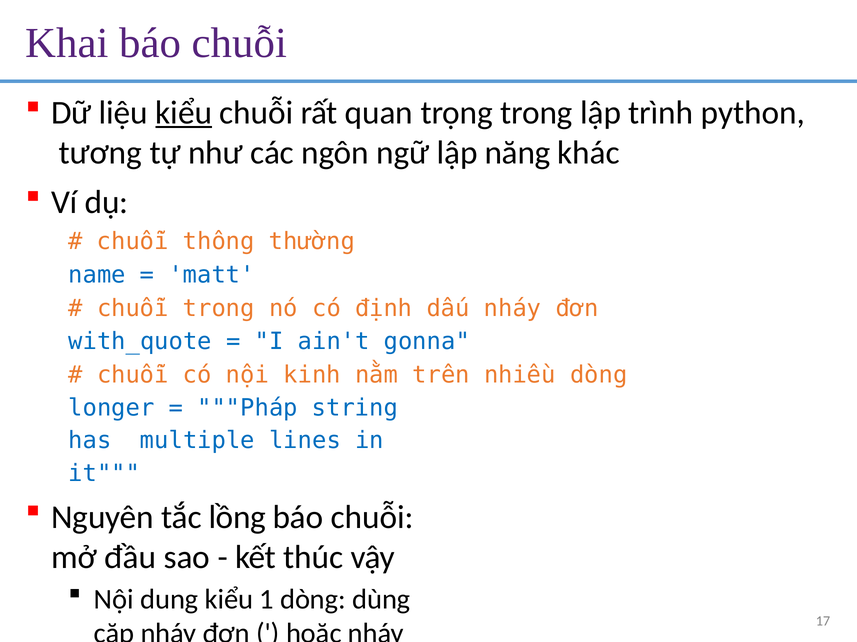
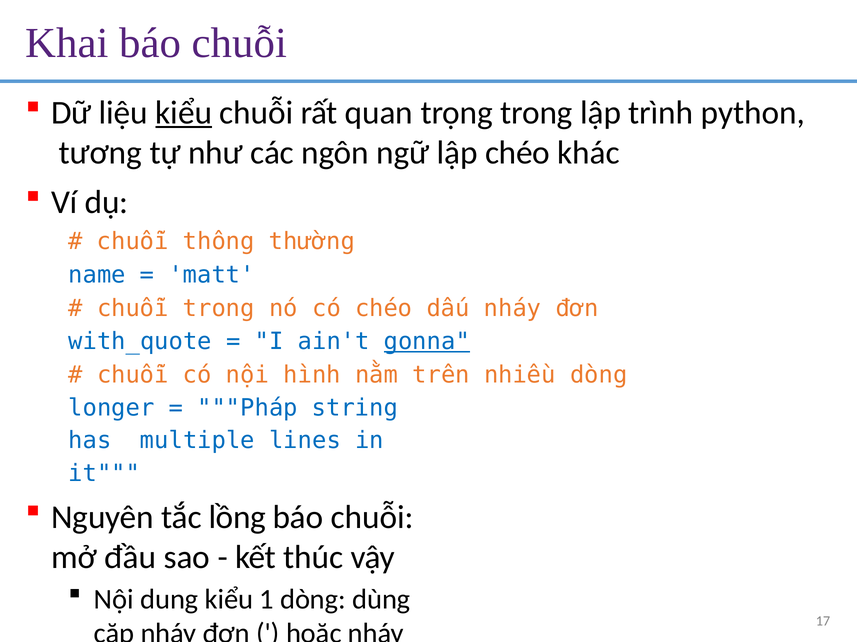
lập năng: năng -> chéo
có định: định -> chéo
gonna underline: none -> present
kinh: kinh -> hình
